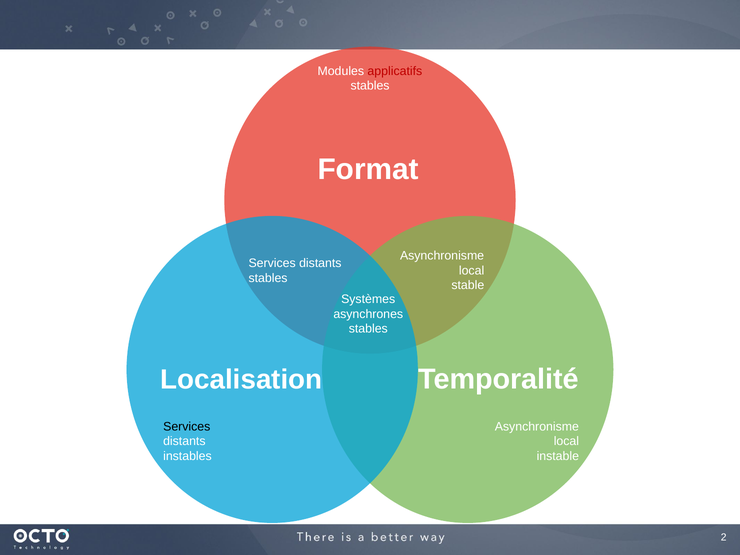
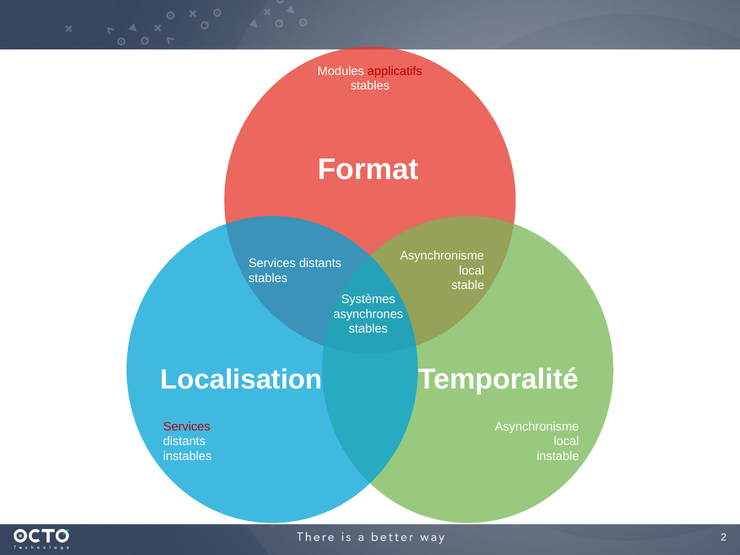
Services at (187, 427) colour: black -> red
